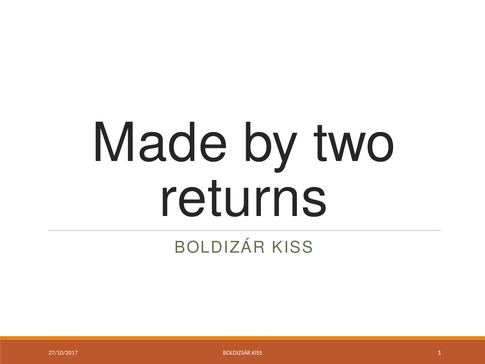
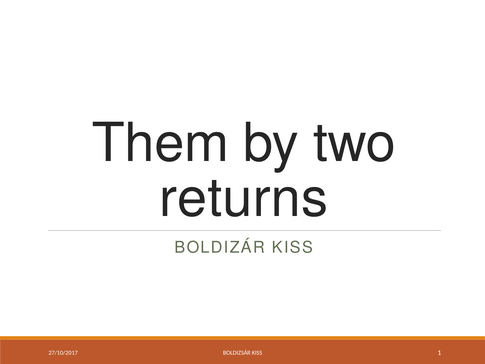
Made: Made -> Them
